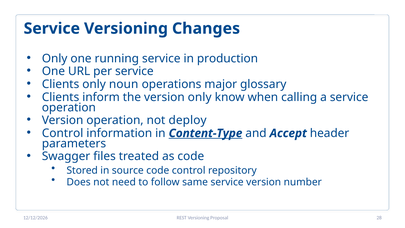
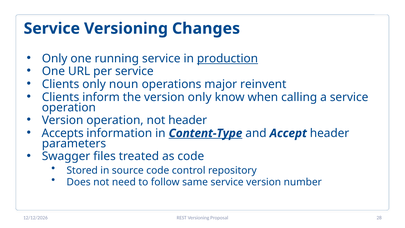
production underline: none -> present
glossary: glossary -> reinvent
not deploy: deploy -> header
Control at (63, 133): Control -> Accepts
